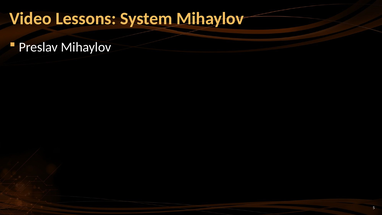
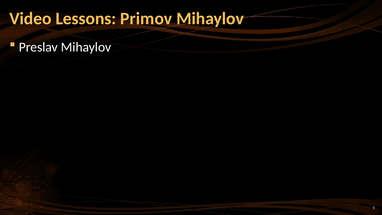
System: System -> Primov
